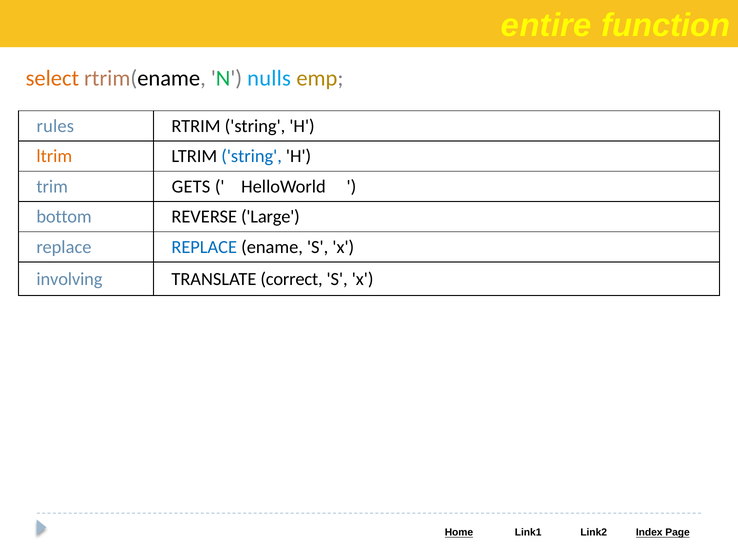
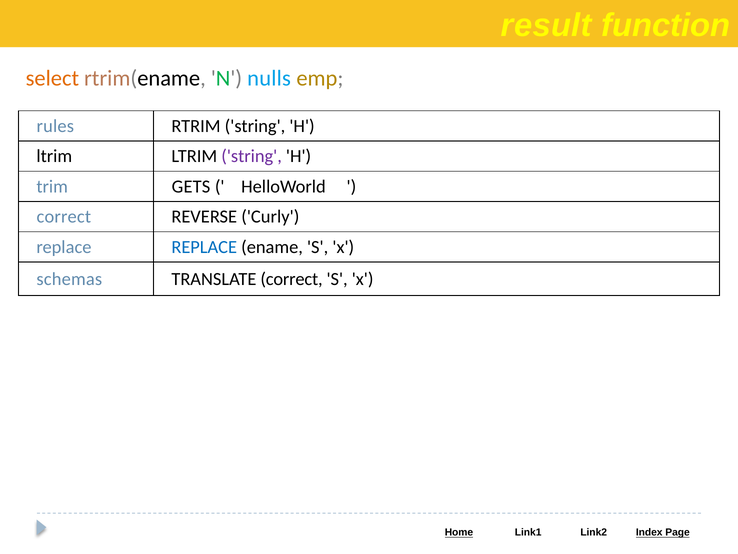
entire: entire -> result
ltrim at (54, 156) colour: orange -> black
string at (252, 156) colour: blue -> purple
bottom at (64, 217): bottom -> correct
Large: Large -> Curly
involving: involving -> schemas
